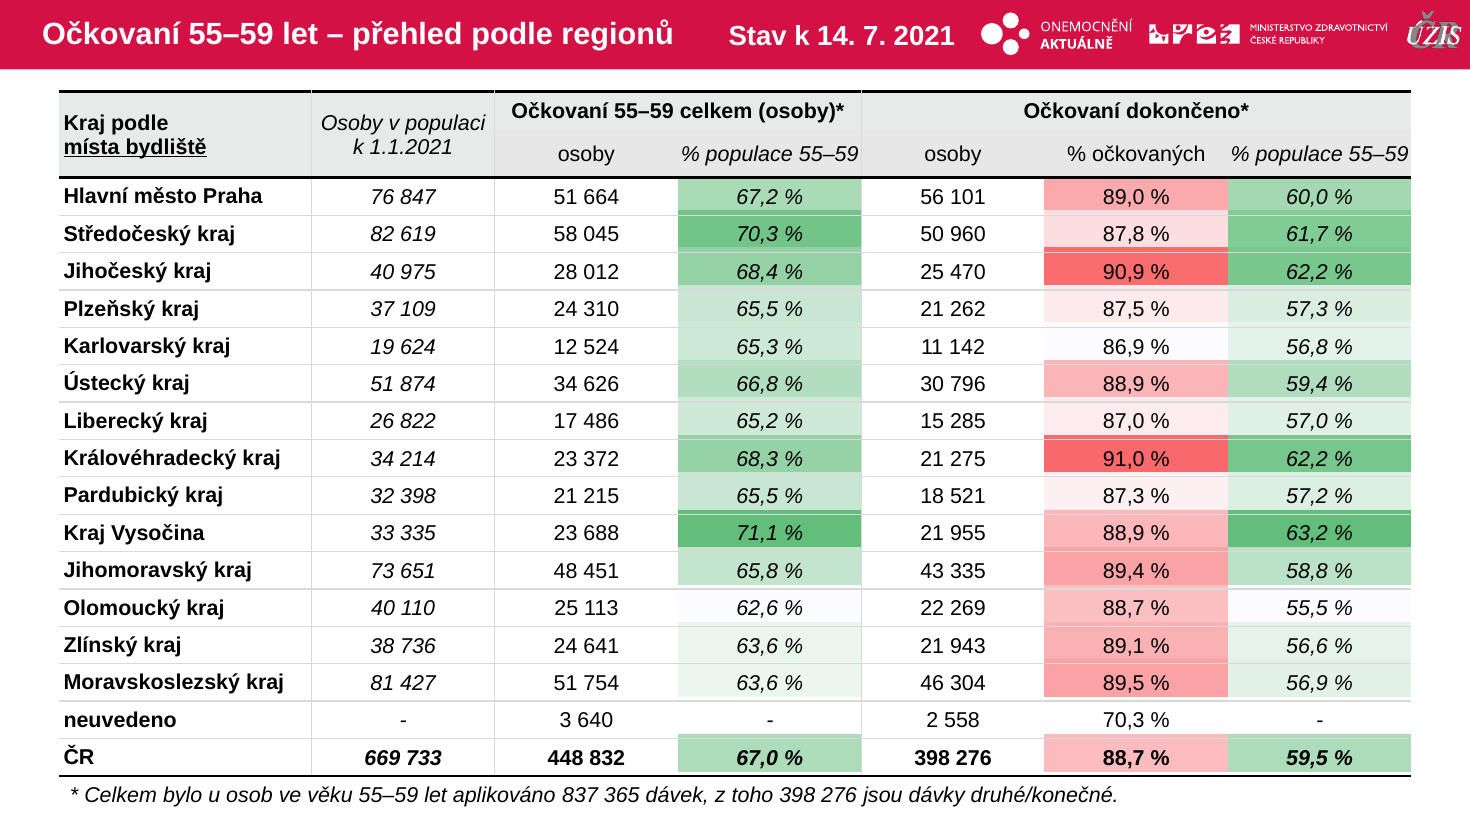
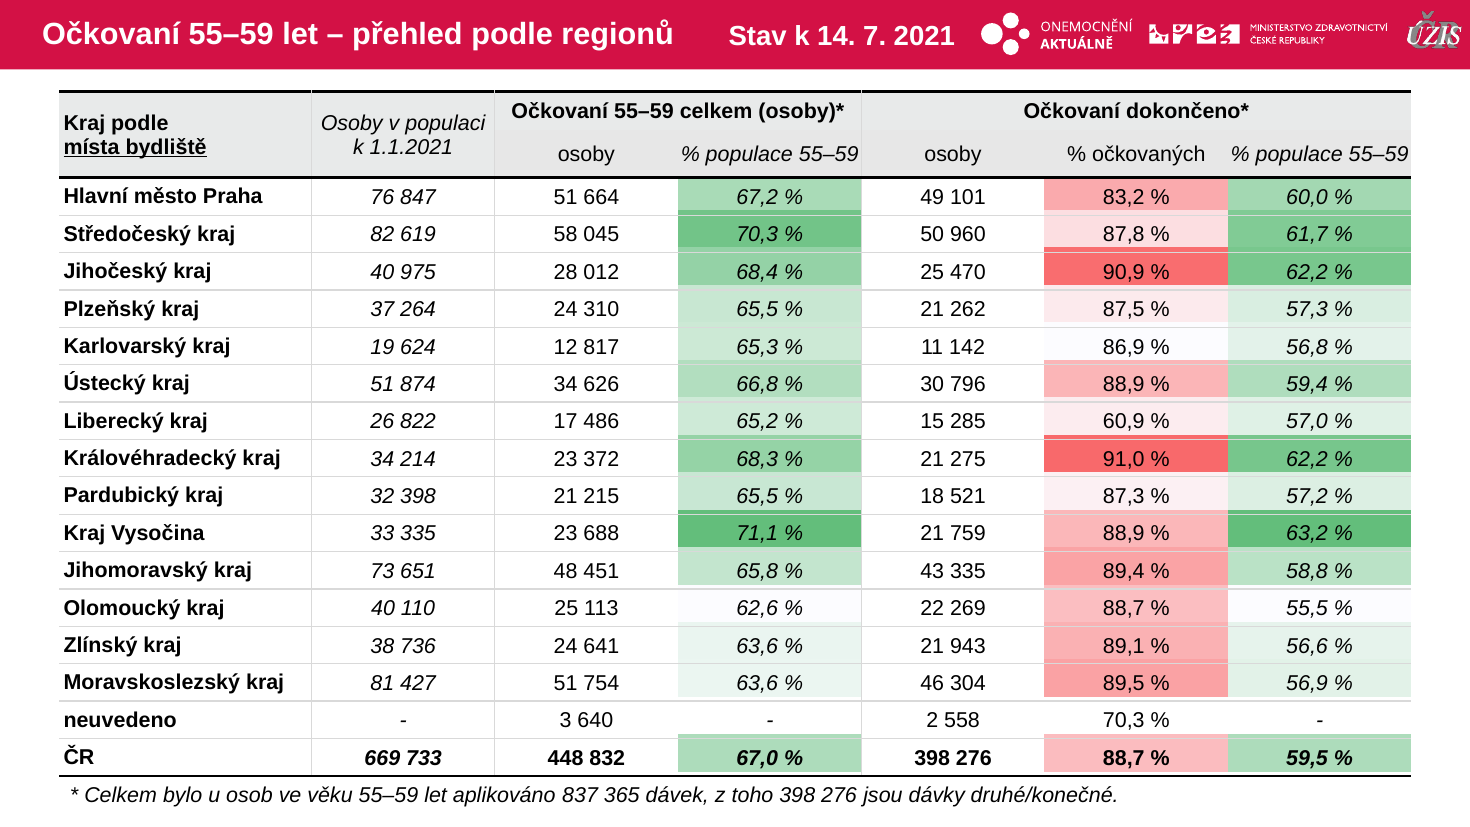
56: 56 -> 49
89,0: 89,0 -> 83,2
109: 109 -> 264
524: 524 -> 817
87,0: 87,0 -> 60,9
955: 955 -> 759
